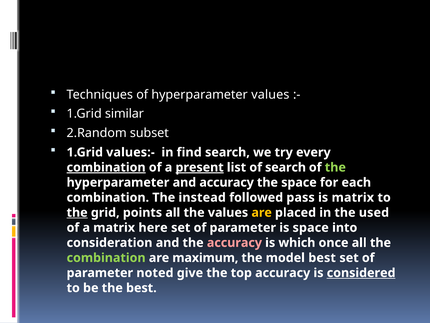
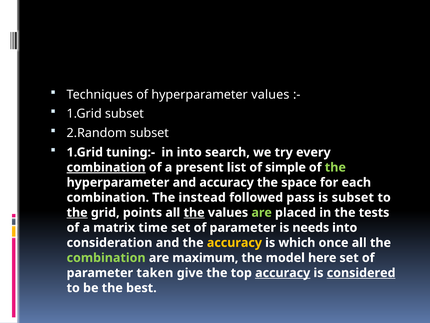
1.Grid similar: similar -> subset
values:-: values:- -> tuning:-
in find: find -> into
present underline: present -> none
of search: search -> simple
is matrix: matrix -> subset
the at (194, 212) underline: none -> present
are at (262, 212) colour: yellow -> light green
used: used -> tests
here: here -> time
is space: space -> needs
accuracy at (234, 242) colour: pink -> yellow
model best: best -> here
noted: noted -> taken
accuracy at (283, 272) underline: none -> present
